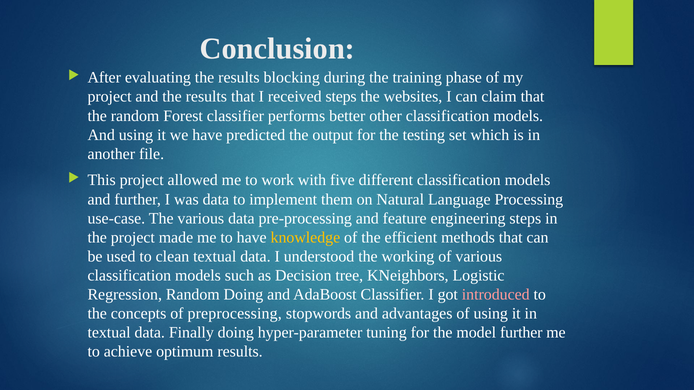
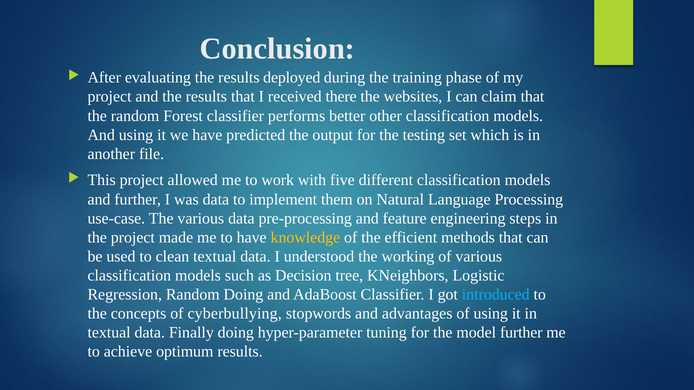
blocking: blocking -> deployed
received steps: steps -> there
introduced colour: pink -> light blue
preprocessing: preprocessing -> cyberbullying
